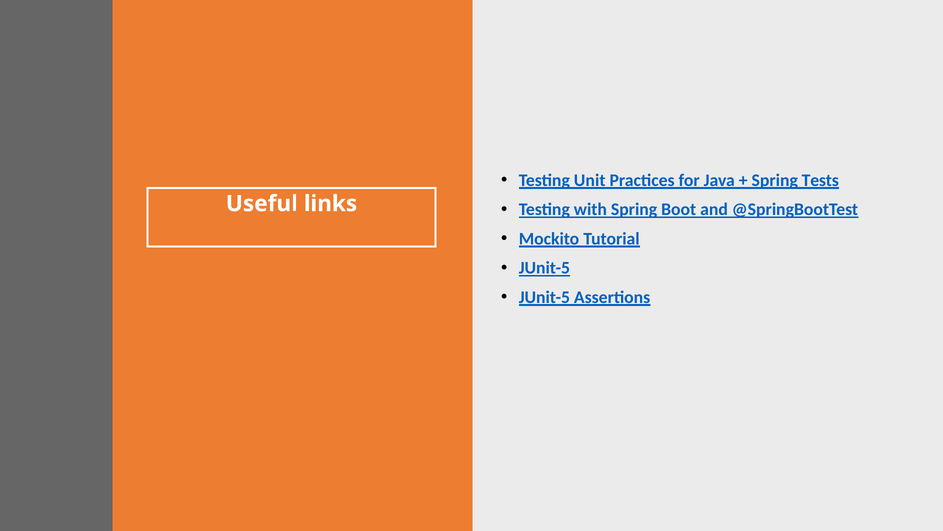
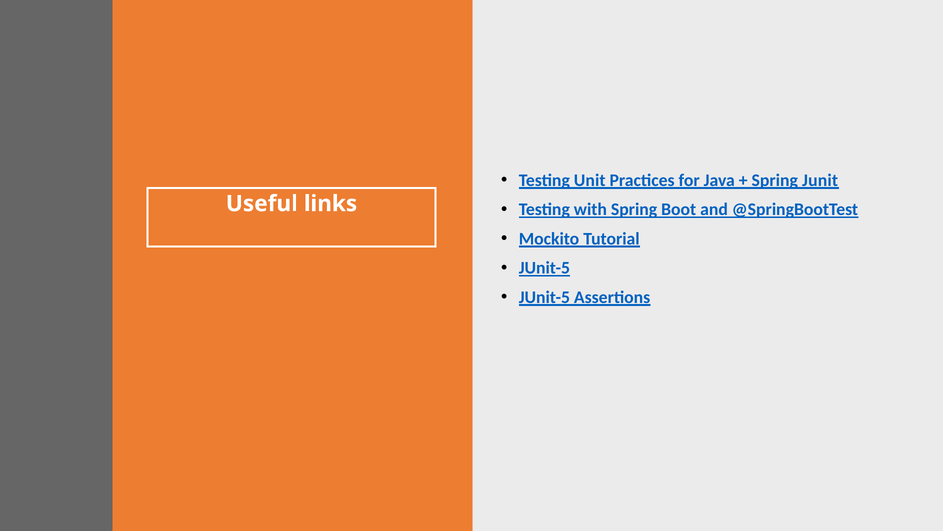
Tests: Tests -> Junit
